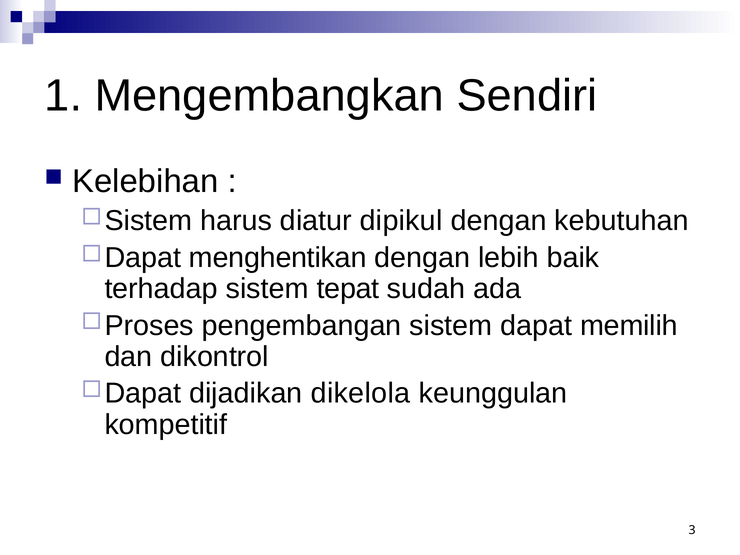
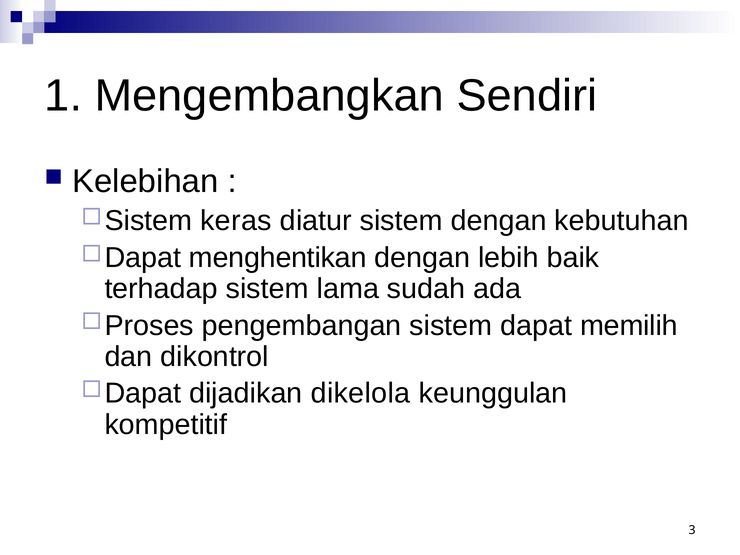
harus: harus -> keras
diatur dipikul: dipikul -> sistem
tepat: tepat -> lama
